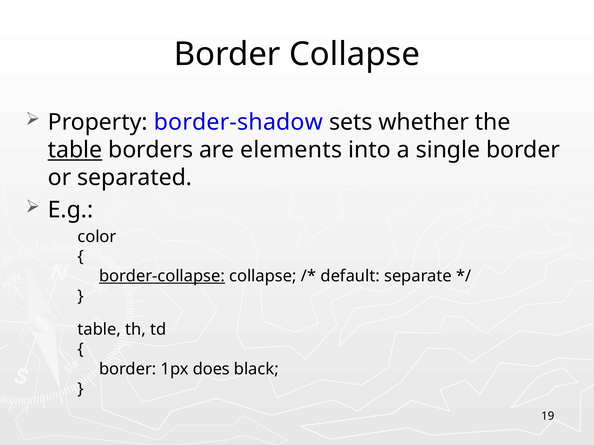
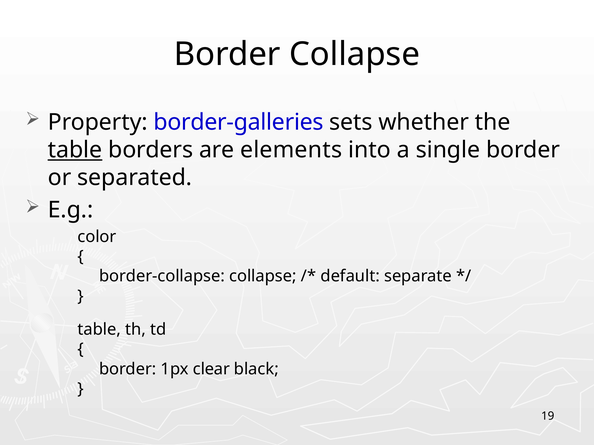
border-shadow: border-shadow -> border-galleries
border-collapse underline: present -> none
does: does -> clear
